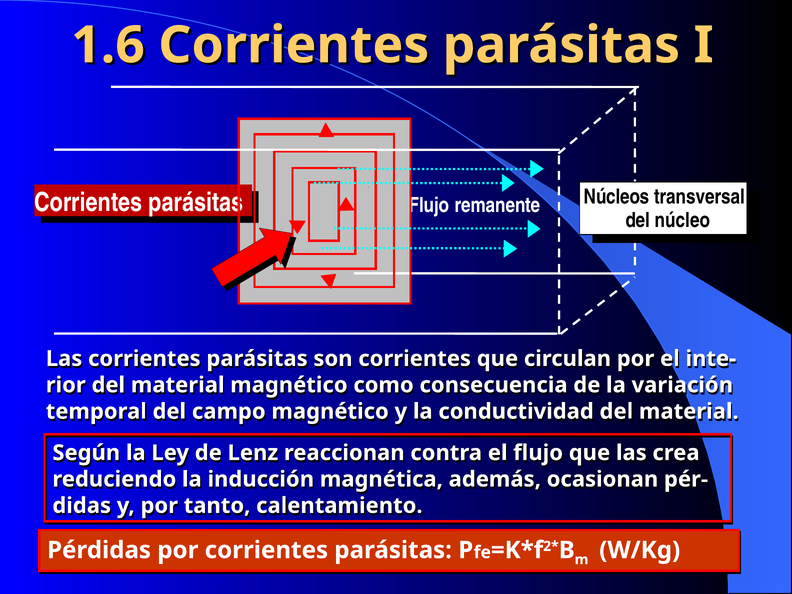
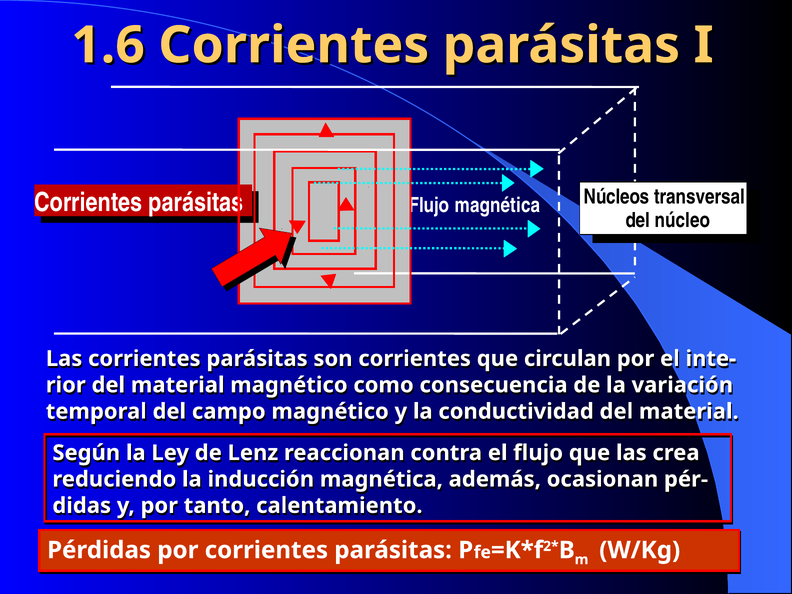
Flujo remanente: remanente -> magnética
